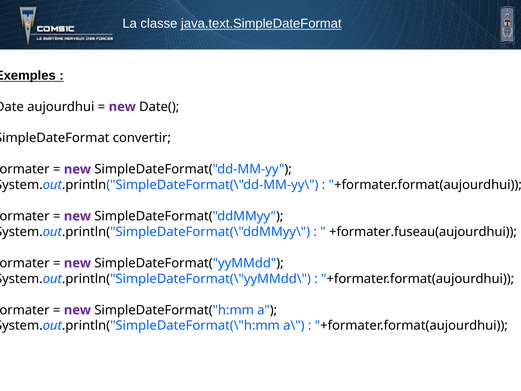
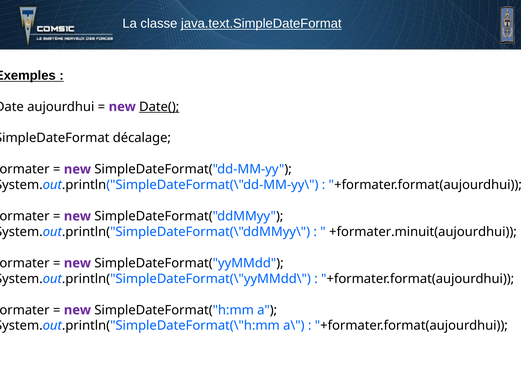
Date( underline: none -> present
convertir: convertir -> décalage
+formater.fuseau(aujourdhui: +formater.fuseau(aujourdhui -> +formater.minuit(aujourdhui
